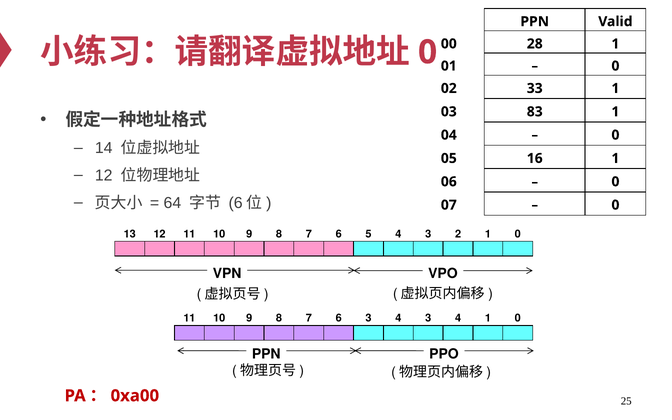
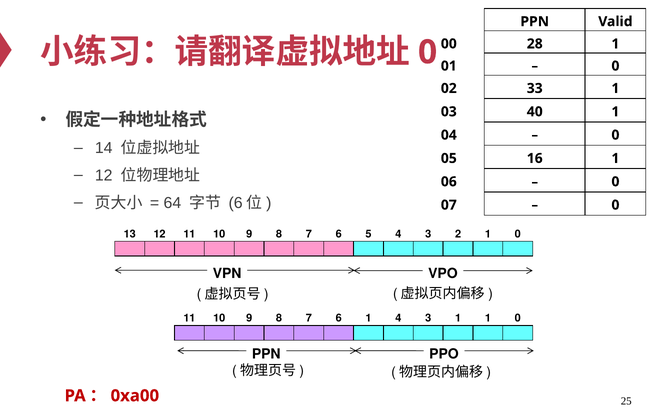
83: 83 -> 40
6 3: 3 -> 1
4 3 4: 4 -> 1
